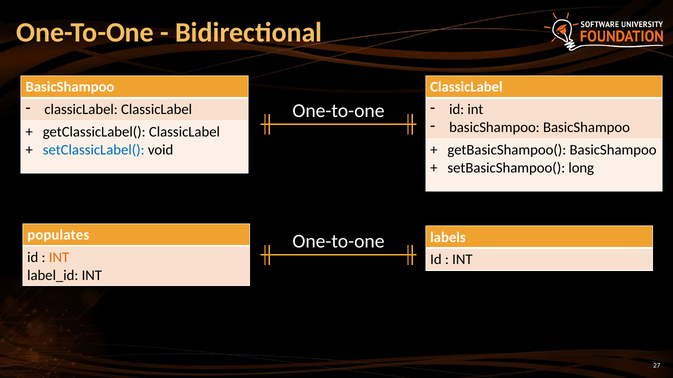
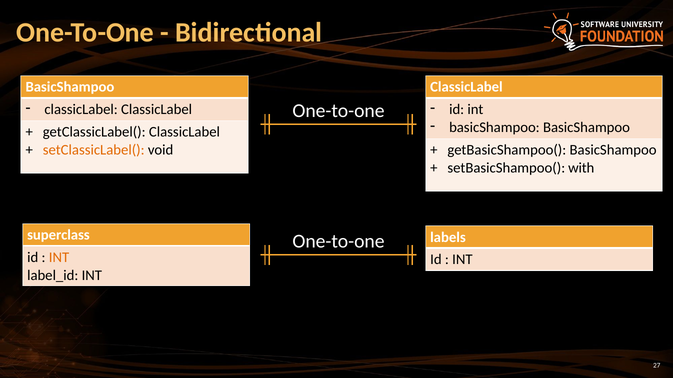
setClassicLabel( colour: blue -> orange
long: long -> with
populates: populates -> superclass
